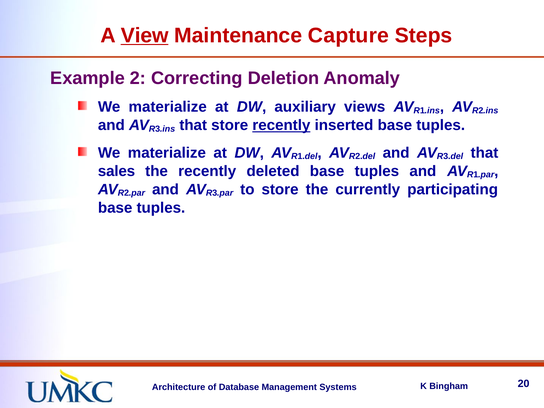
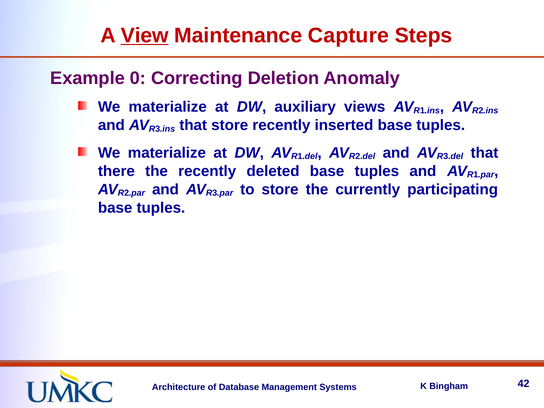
2: 2 -> 0
recently at (281, 125) underline: present -> none
sales: sales -> there
20: 20 -> 42
